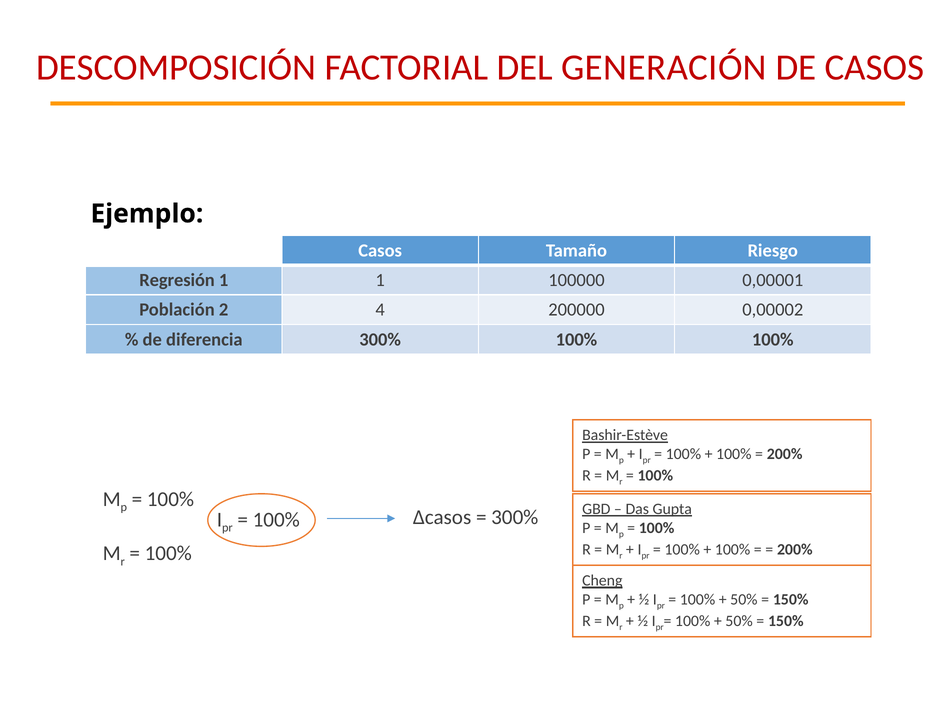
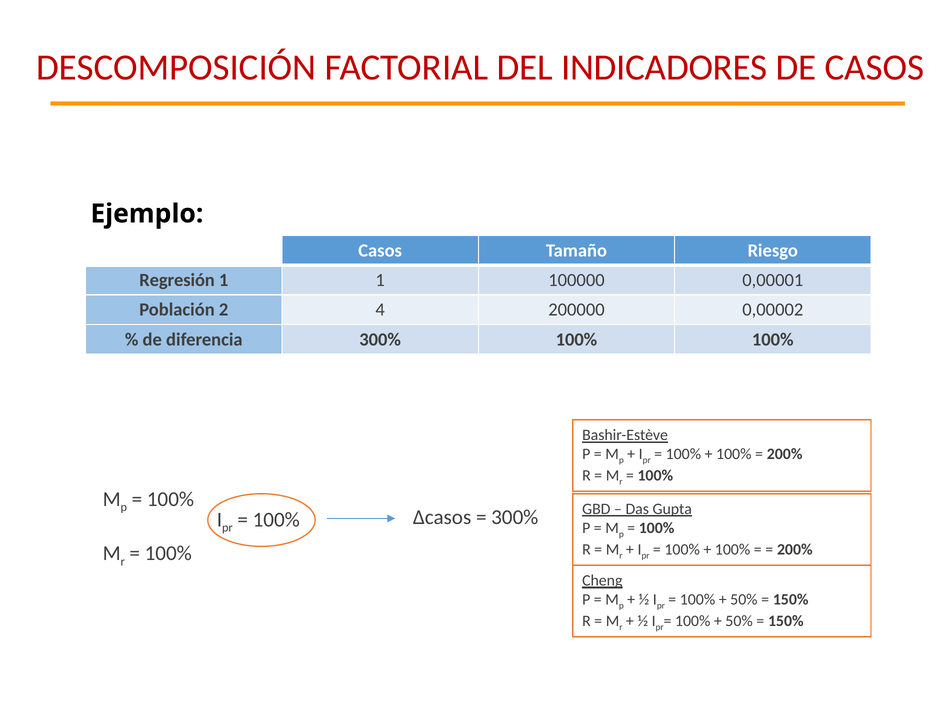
GENERACIÓN: GENERACIÓN -> INDICADORES
